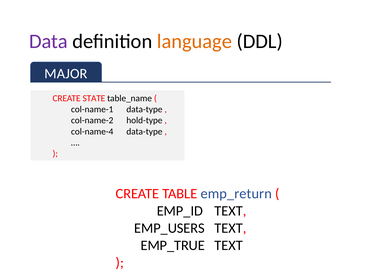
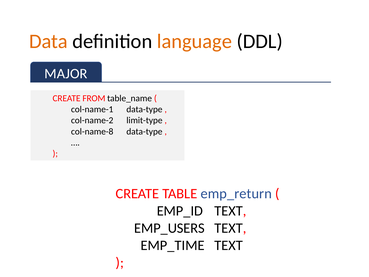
Data colour: purple -> orange
STATE: STATE -> FROM
hold-type: hold-type -> limit-type
col-name-4: col-name-4 -> col-name-8
EMP_TRUE: EMP_TRUE -> EMP_TIME
